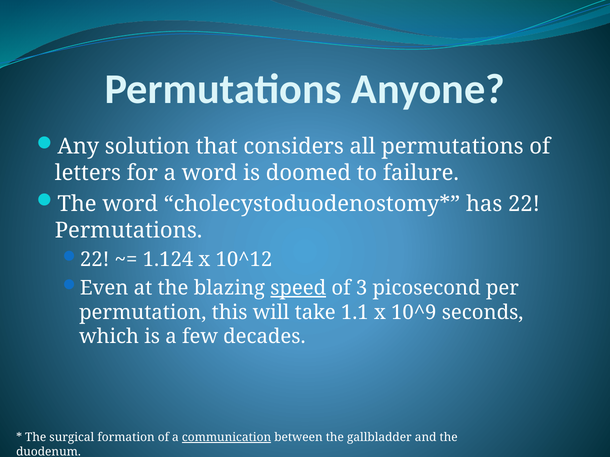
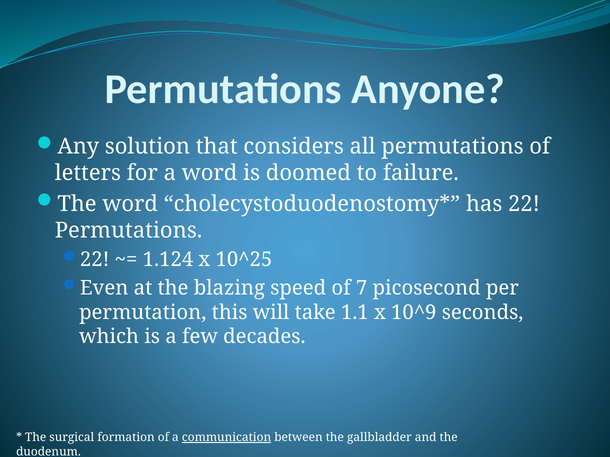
10^12: 10^12 -> 10^25
speed underline: present -> none
3: 3 -> 7
